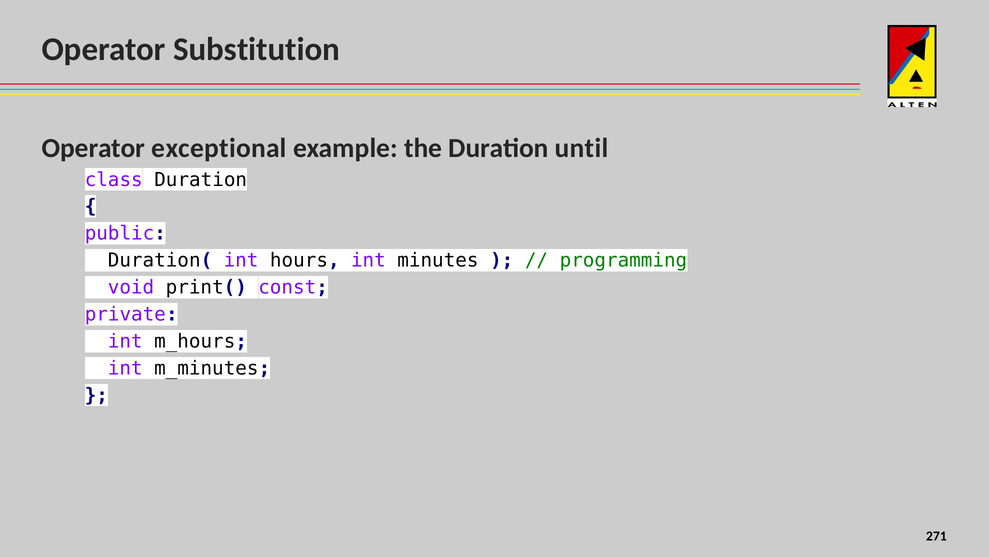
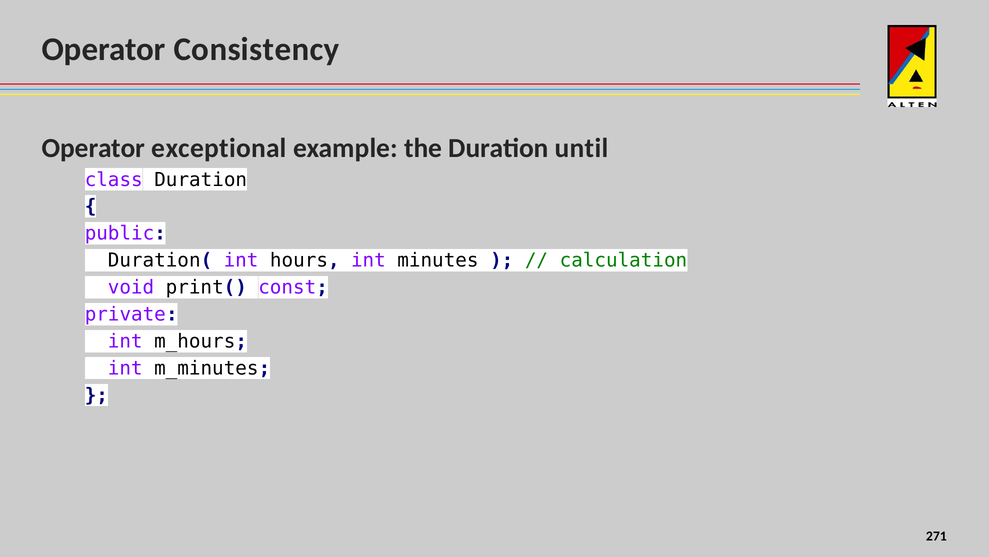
Substitution: Substitution -> Consistency
programming: programming -> calculation
